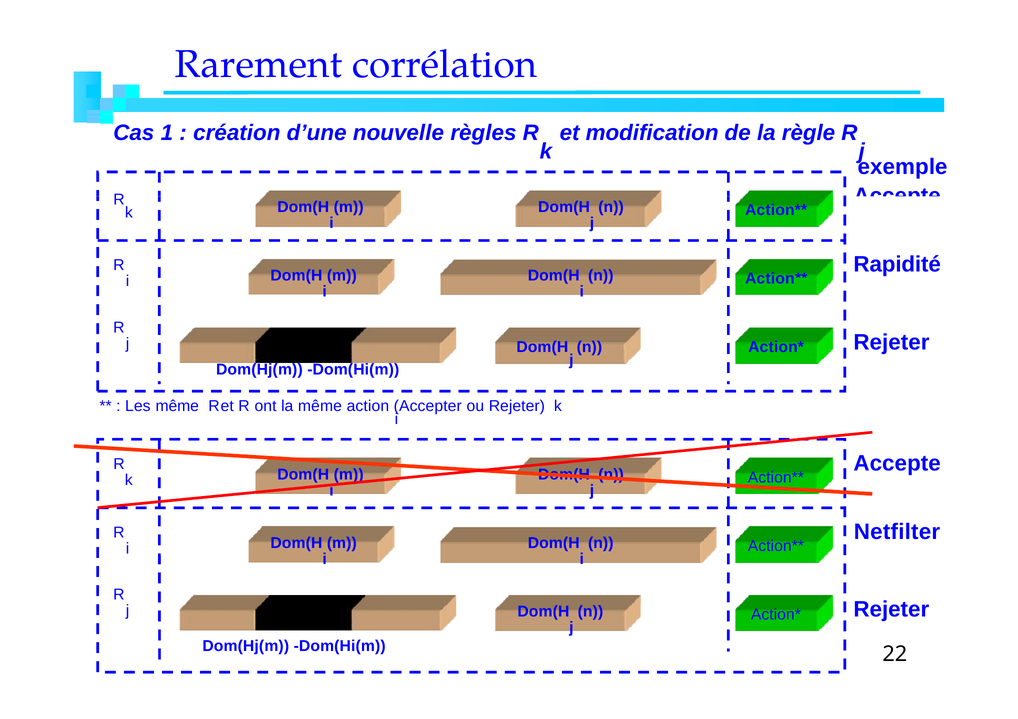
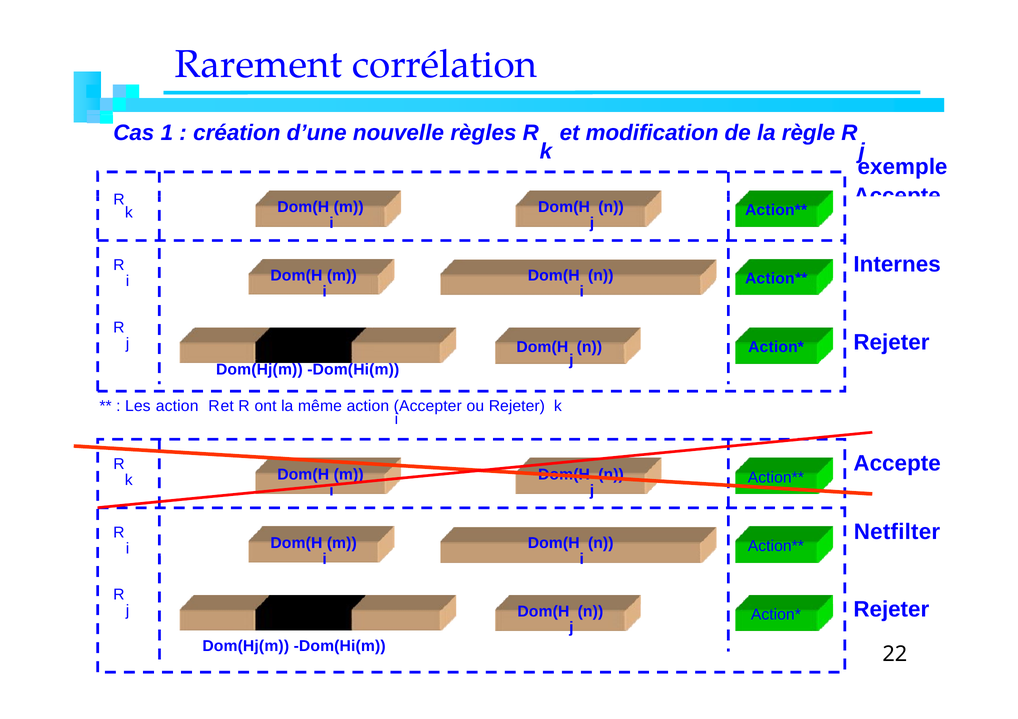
Rapidité: Rapidité -> Internes
Les même: même -> action
